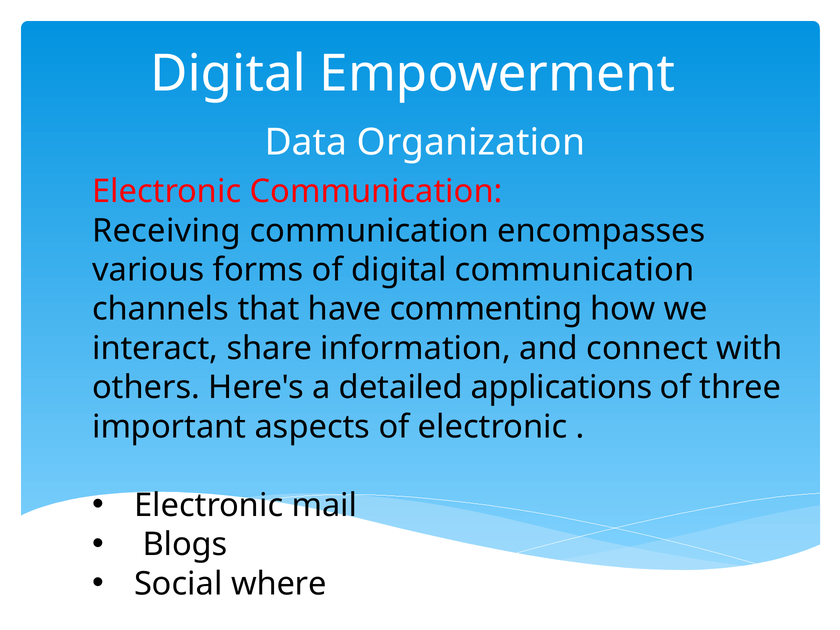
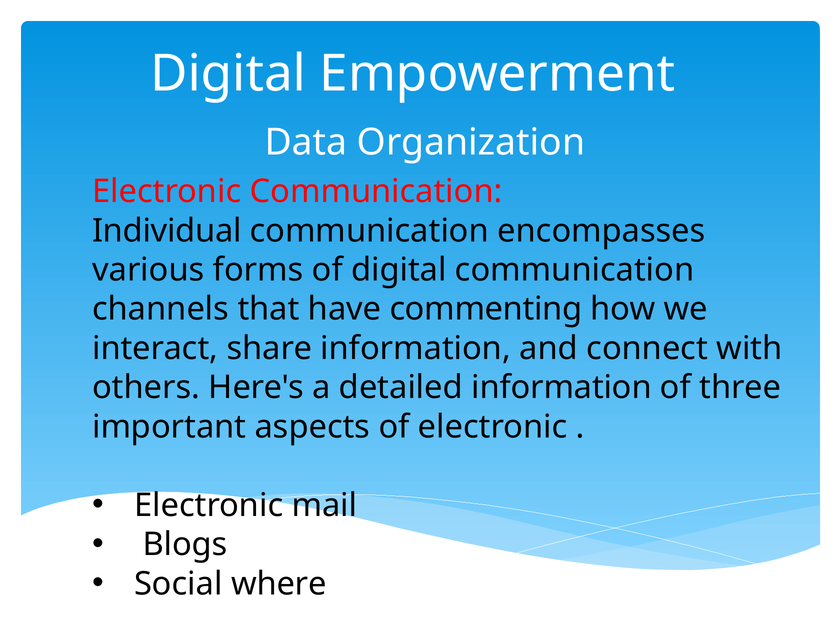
Receiving: Receiving -> Individual
detailed applications: applications -> information
